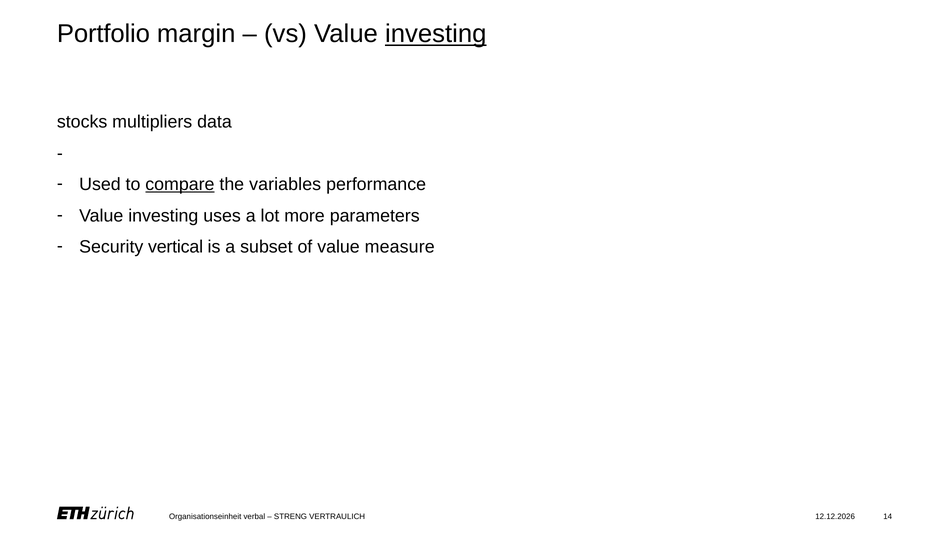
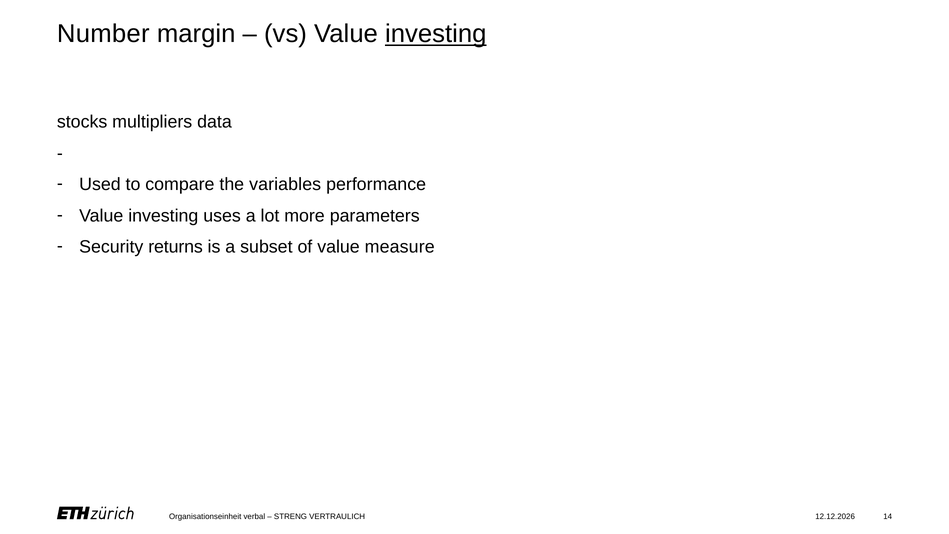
Portfolio: Portfolio -> Number
compare underline: present -> none
vertical: vertical -> returns
